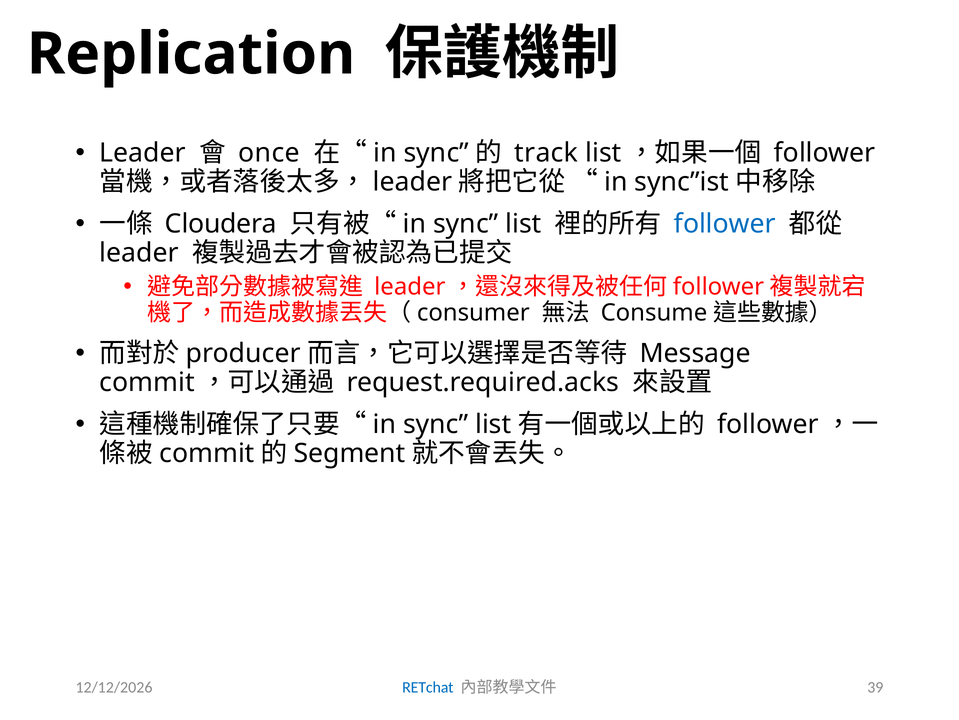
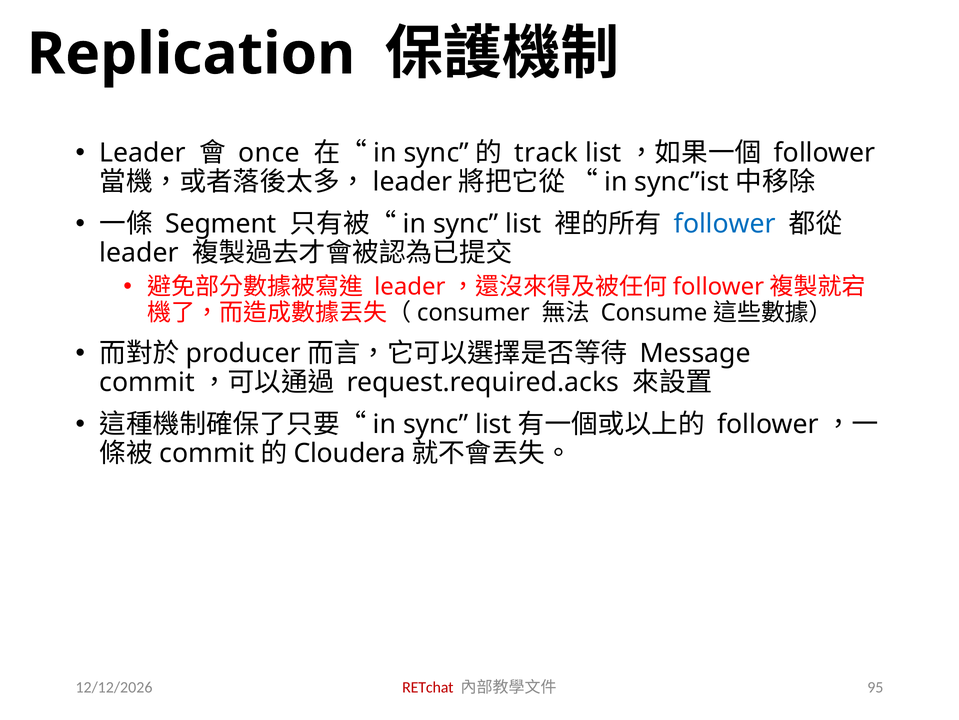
Cloudera: Cloudera -> Segment
Segment: Segment -> Cloudera
39: 39 -> 95
RETchat colour: blue -> red
